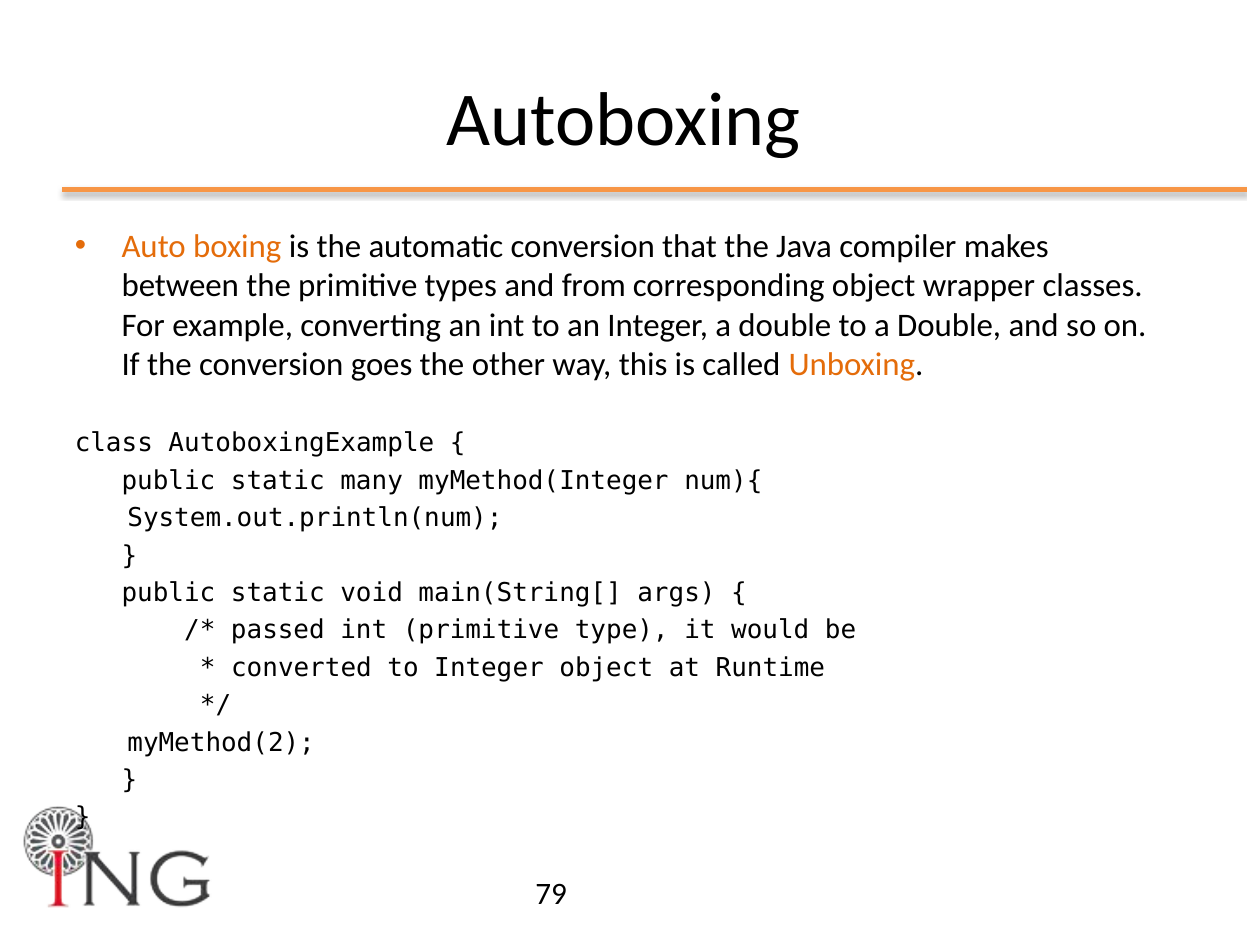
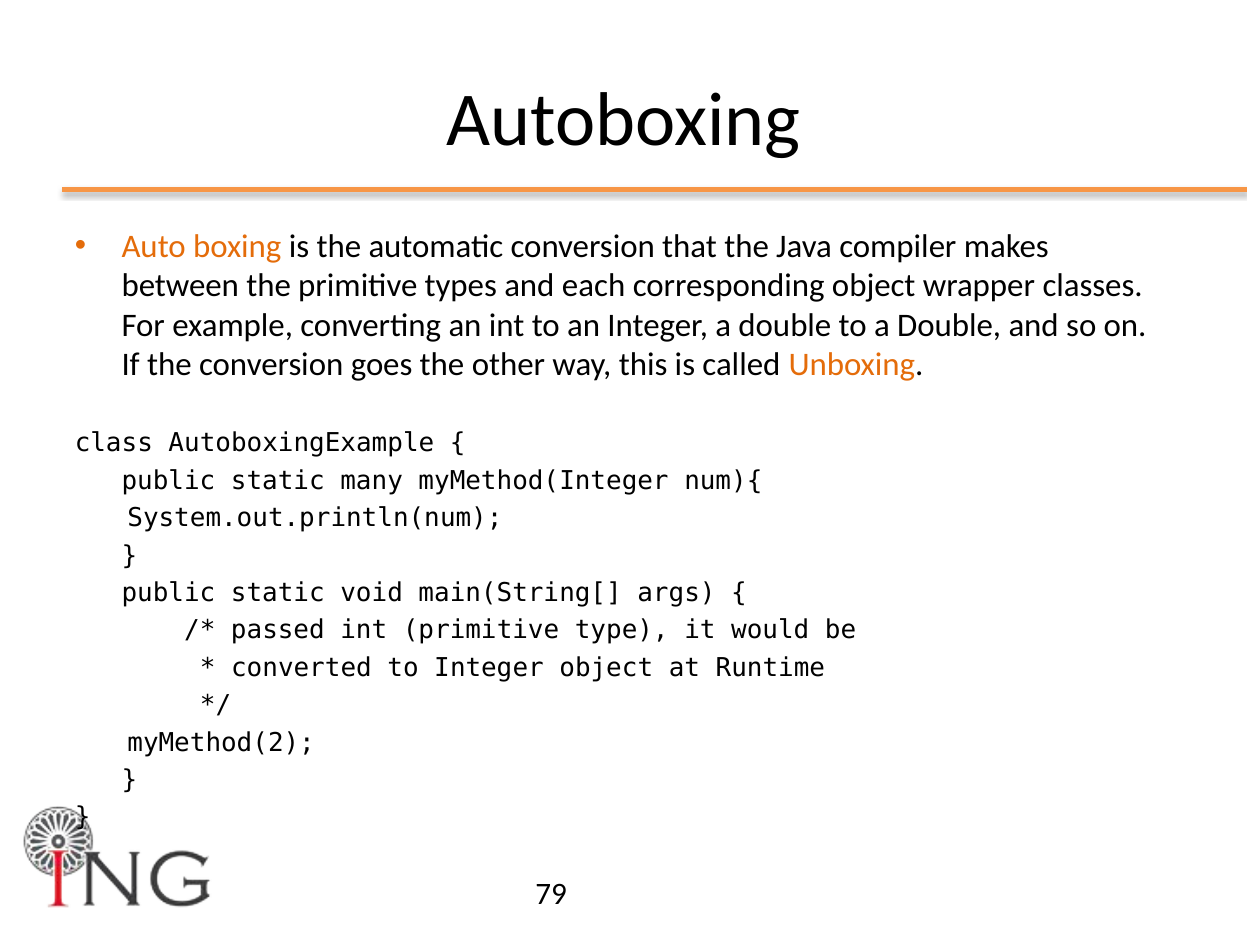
from: from -> each
